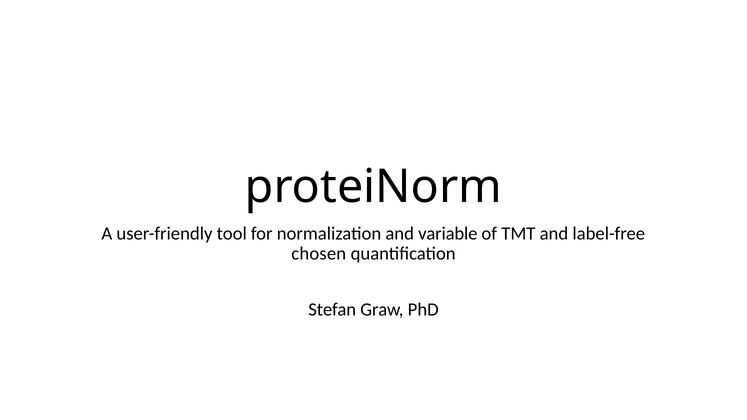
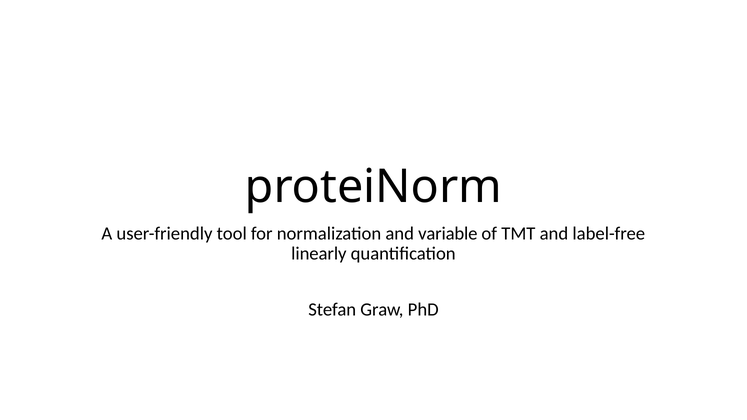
chosen: chosen -> linearly
